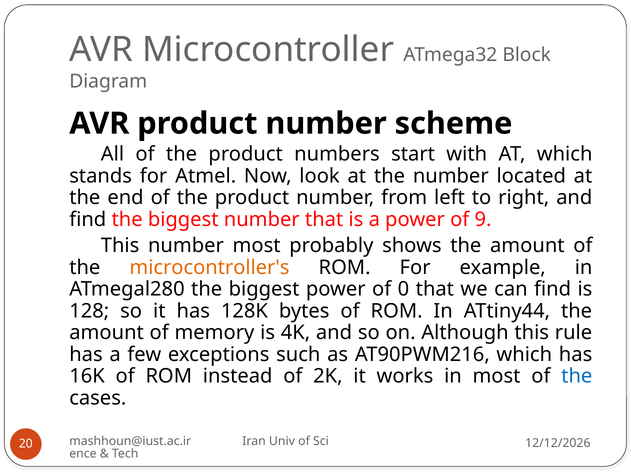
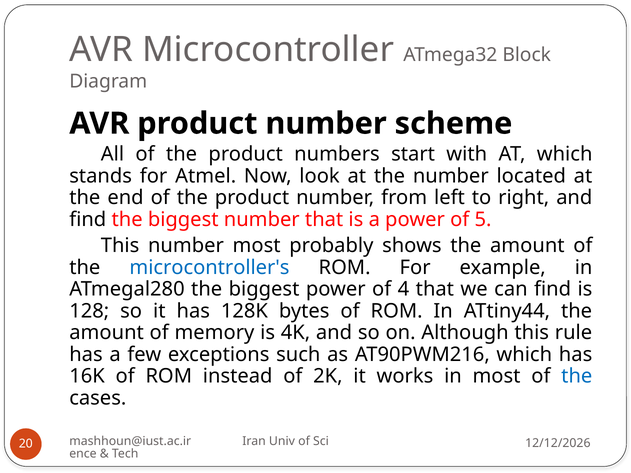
9: 9 -> 5
microcontroller's colour: orange -> blue
0: 0 -> 4
